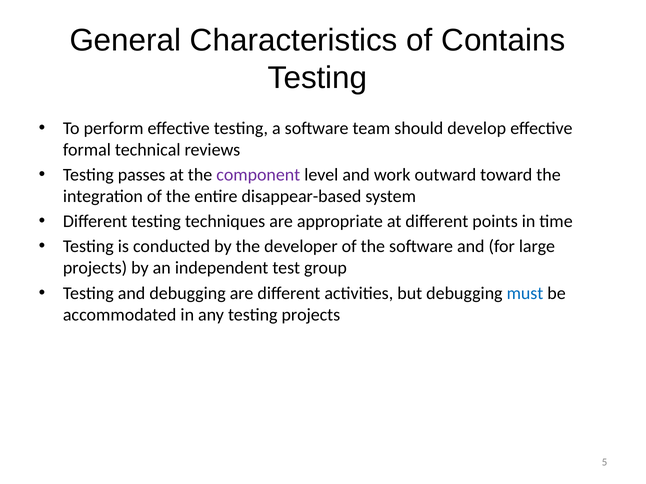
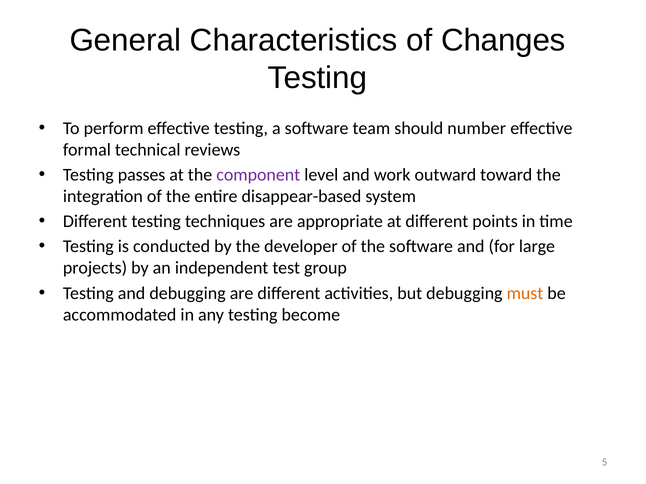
Contains: Contains -> Changes
develop: develop -> number
must colour: blue -> orange
testing projects: projects -> become
